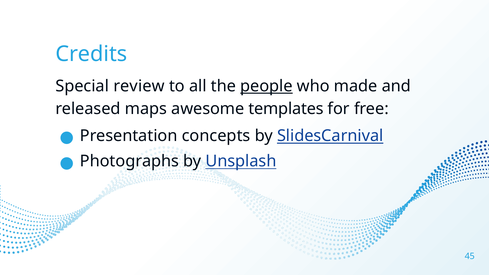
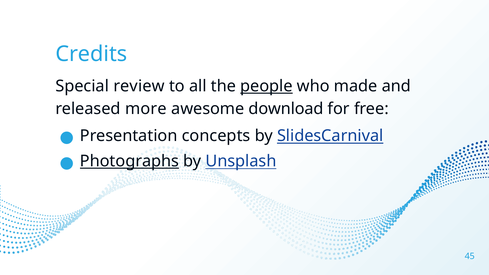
maps: maps -> more
templates: templates -> download
Photographs underline: none -> present
